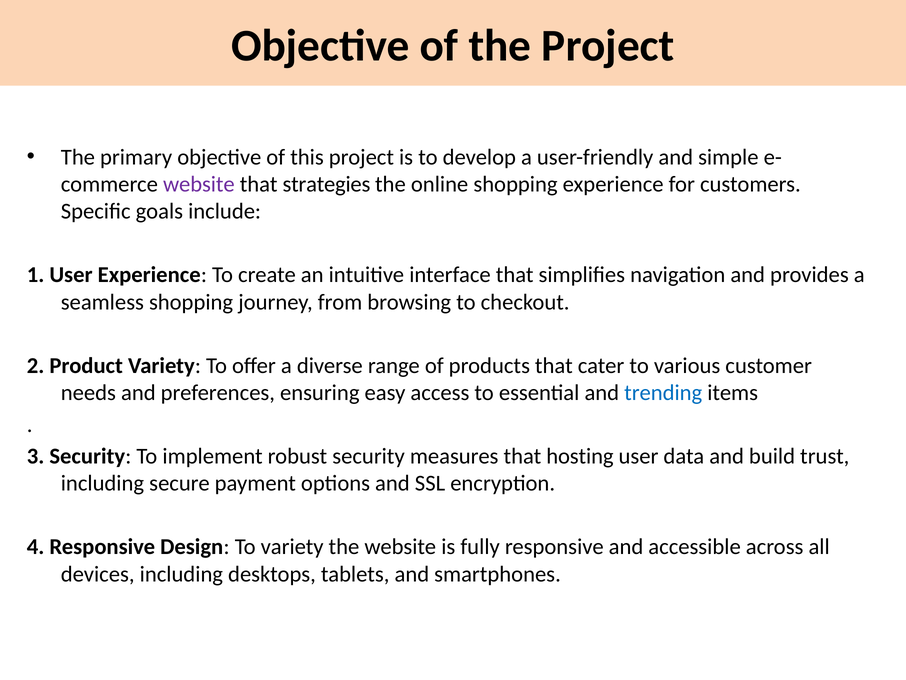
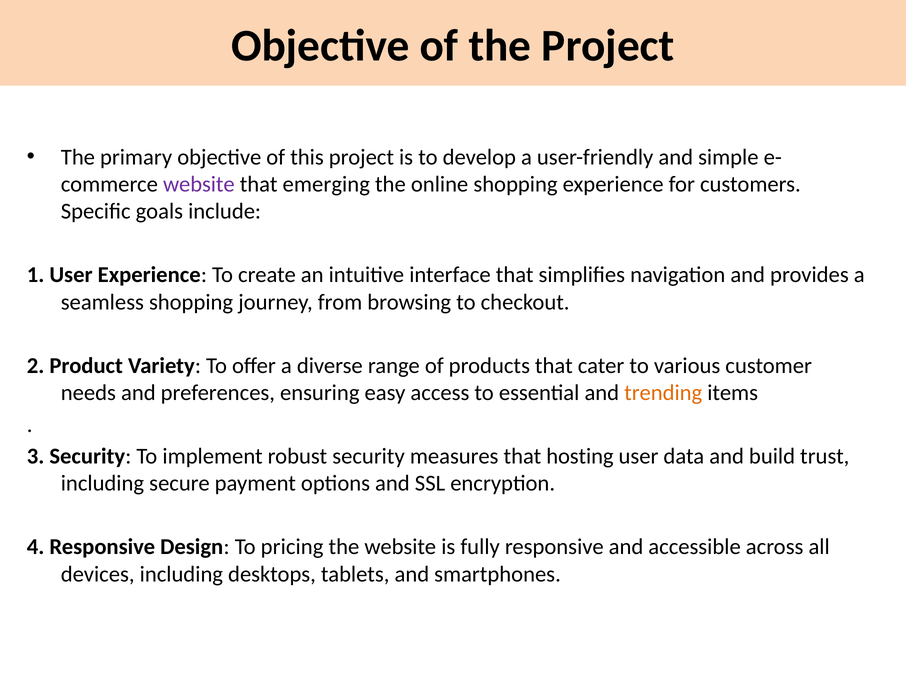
strategies: strategies -> emerging
trending colour: blue -> orange
To variety: variety -> pricing
